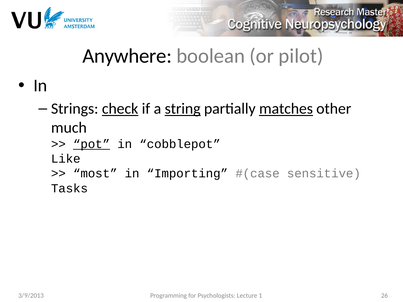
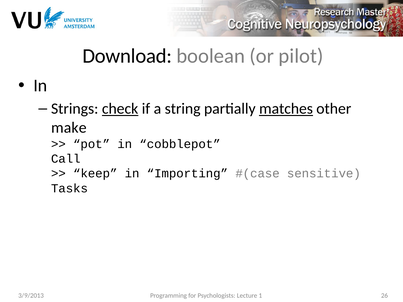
Anywhere: Anywhere -> Download
string underline: present -> none
much: much -> make
pot underline: present -> none
Like: Like -> Call
most: most -> keep
